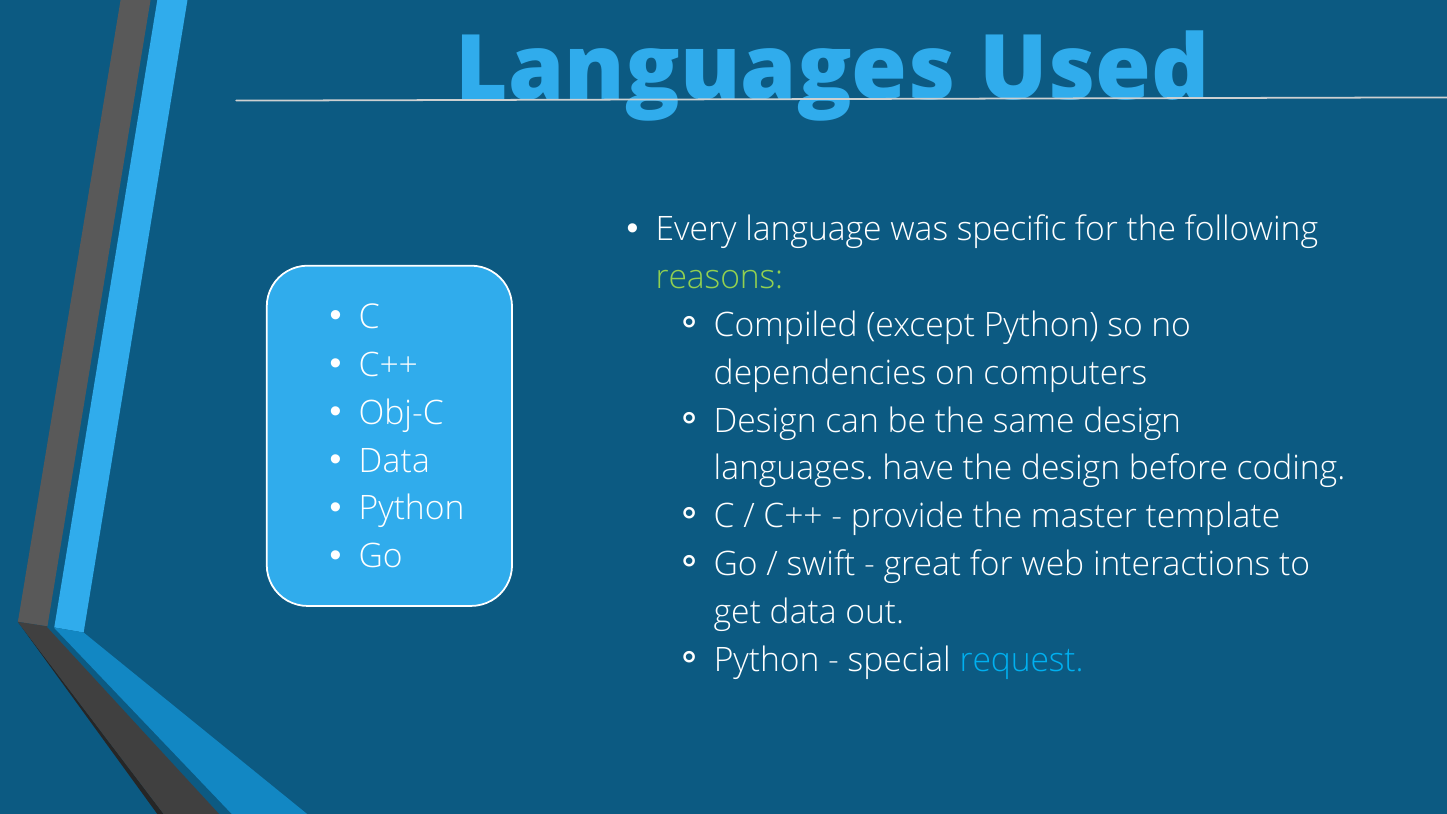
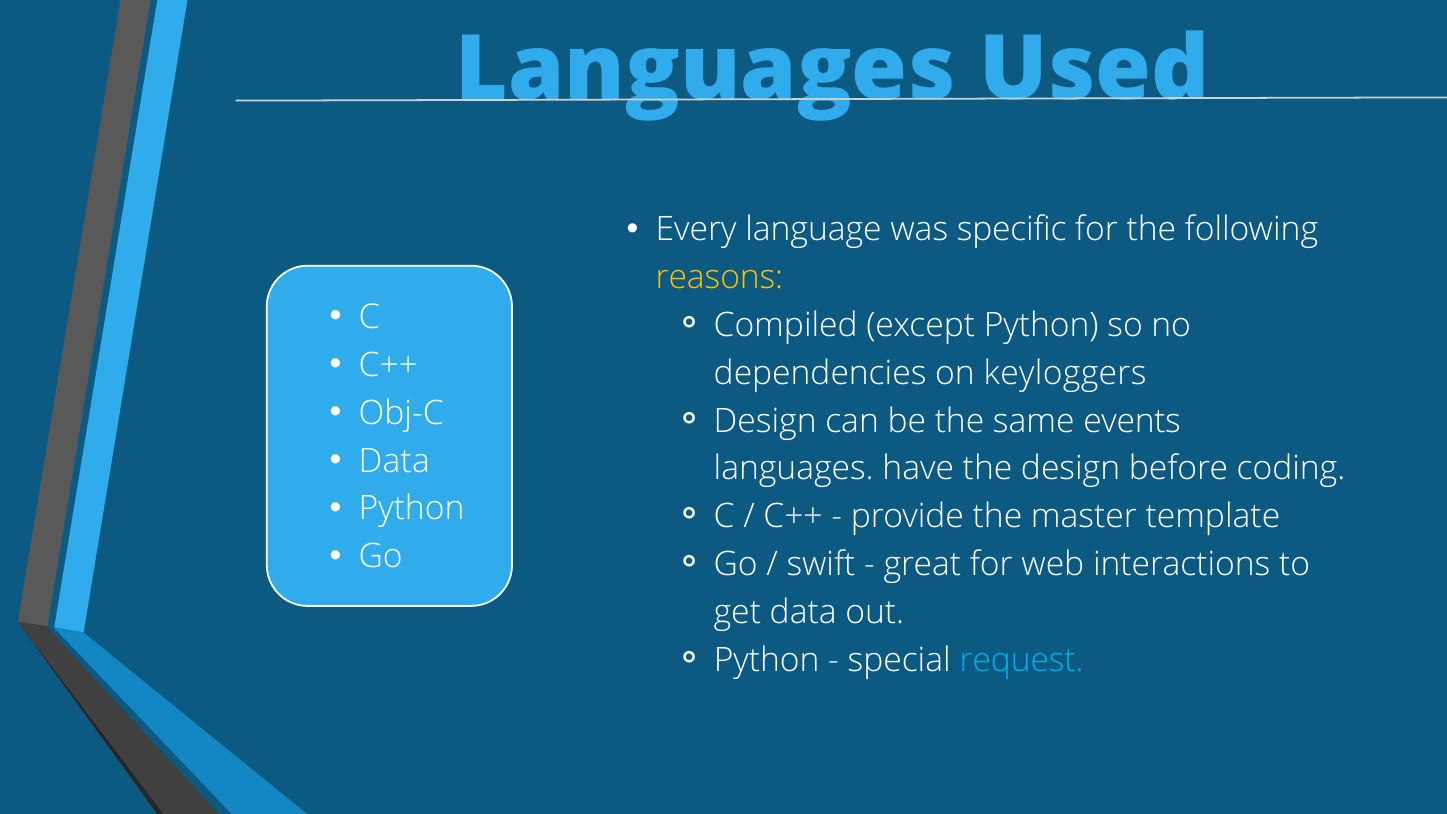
reasons colour: light green -> yellow
computers: computers -> keyloggers
same design: design -> events
